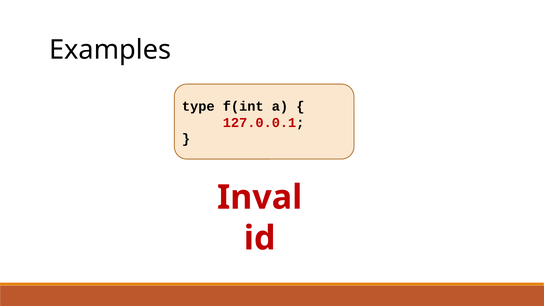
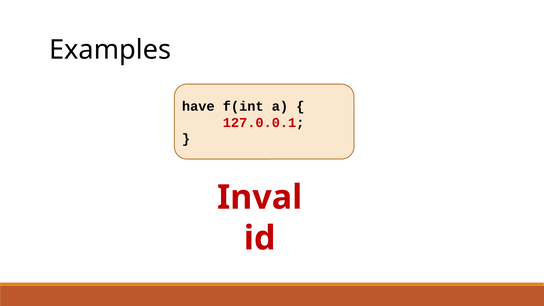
type: type -> have
